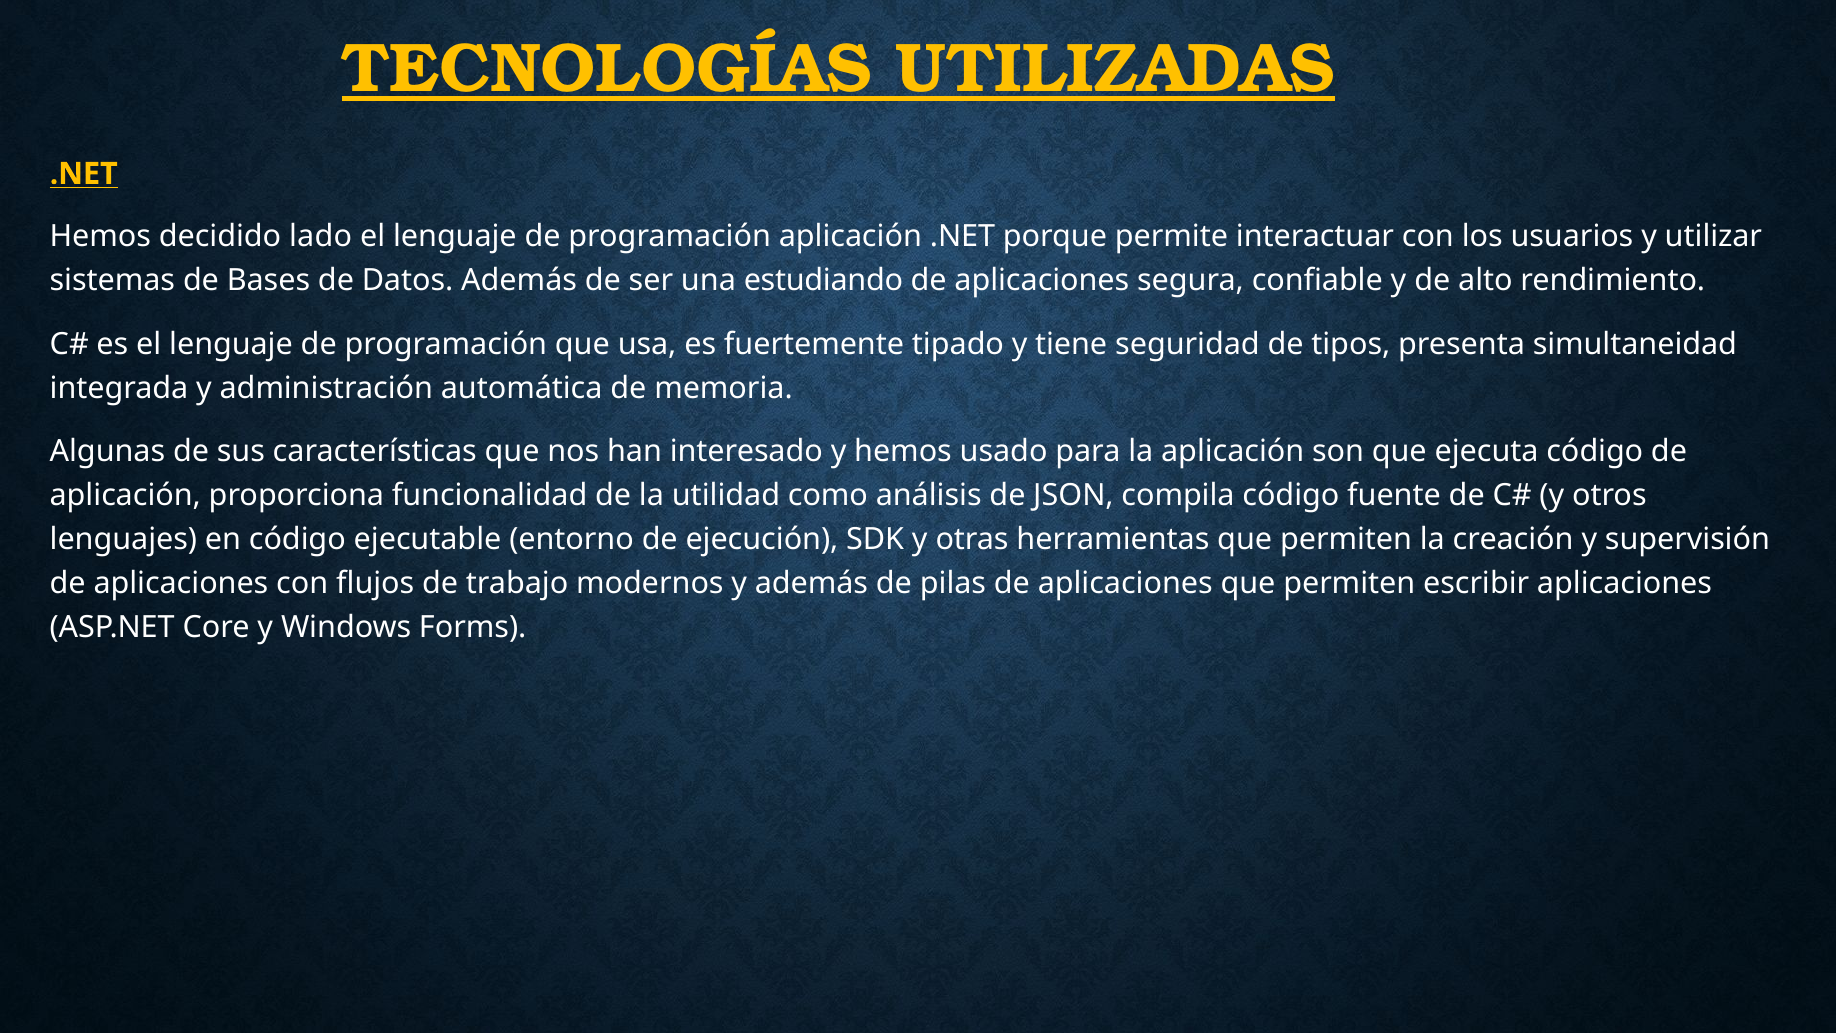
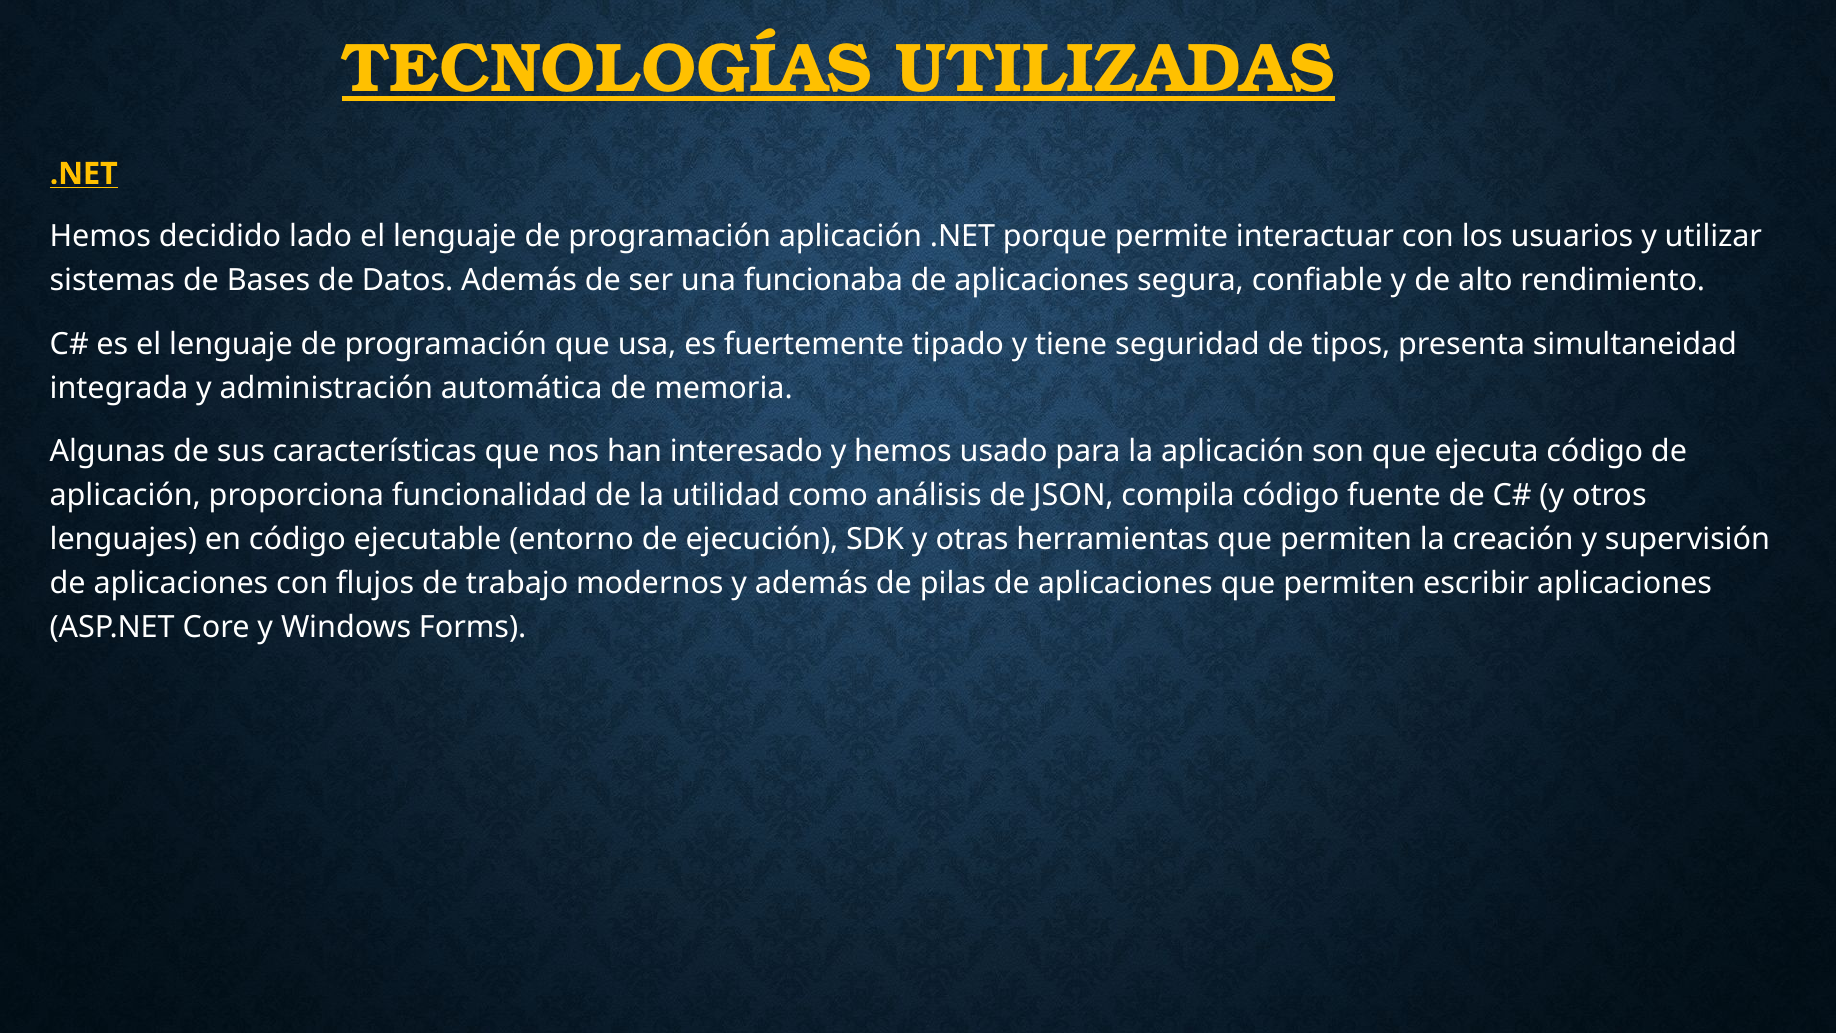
estudiando: estudiando -> funcionaba
